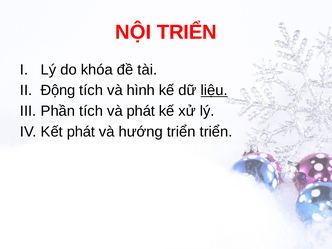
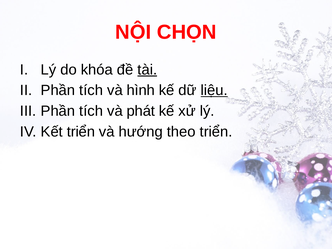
NỘI TRIỂN: TRIỂN -> CHỌN
tài underline: none -> present
Động at (58, 90): Động -> Phần
Kết phát: phát -> triển
hướng triển: triển -> theo
